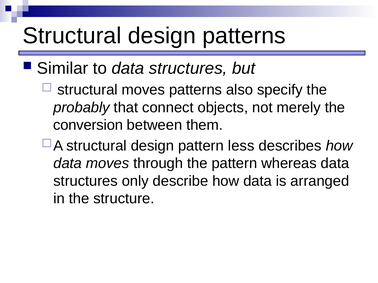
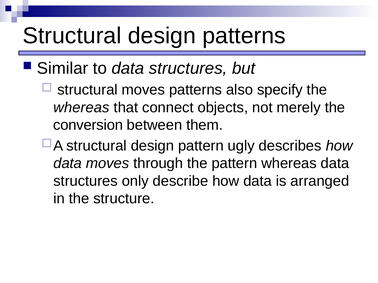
probably at (82, 108): probably -> whereas
less: less -> ugly
